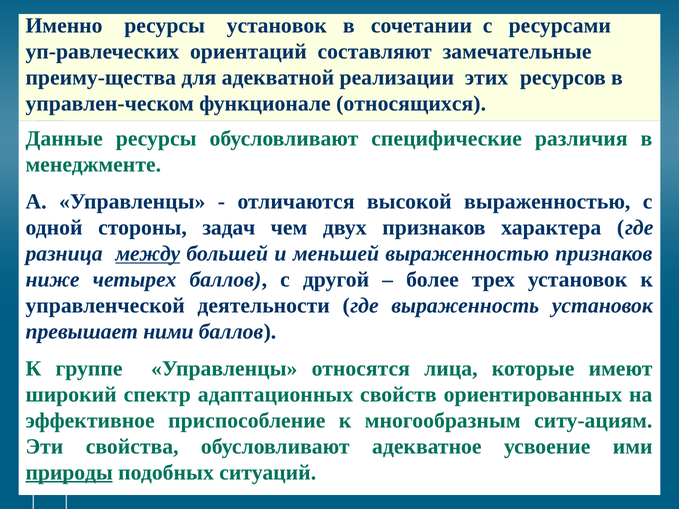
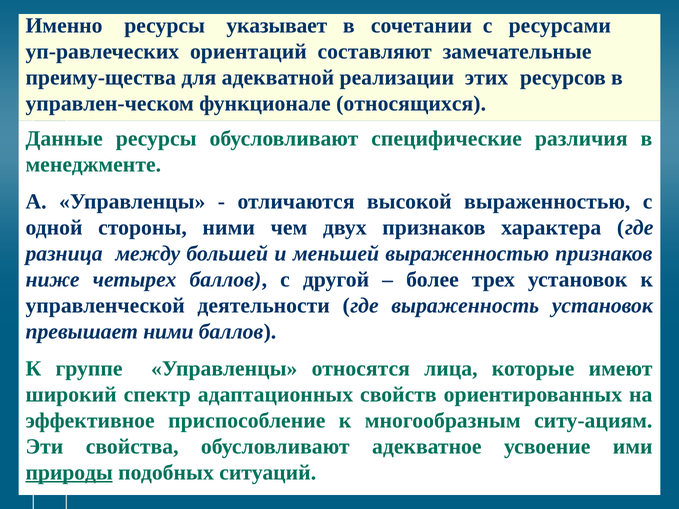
ресурсы установок: установок -> указывает
стороны задач: задач -> ними
между underline: present -> none
